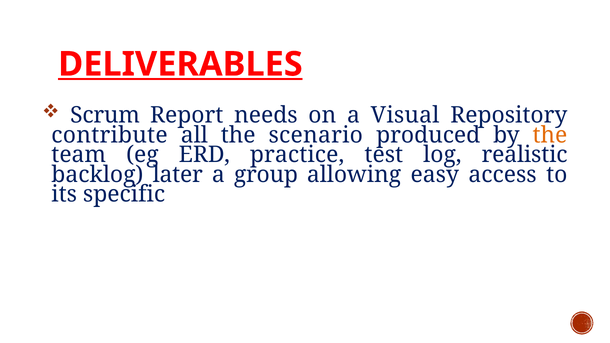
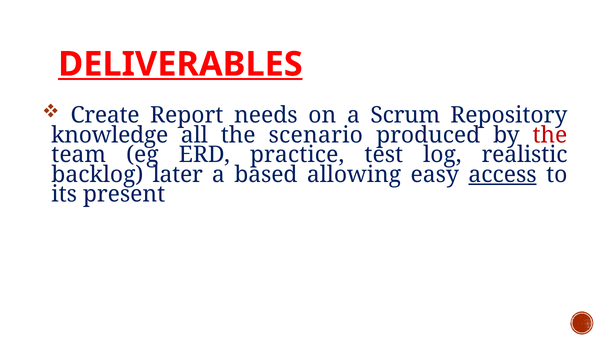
Scrum: Scrum -> Create
Visual: Visual -> Scrum
contribute: contribute -> knowledge
the at (550, 135) colour: orange -> red
group: group -> based
access underline: none -> present
specific: specific -> present
